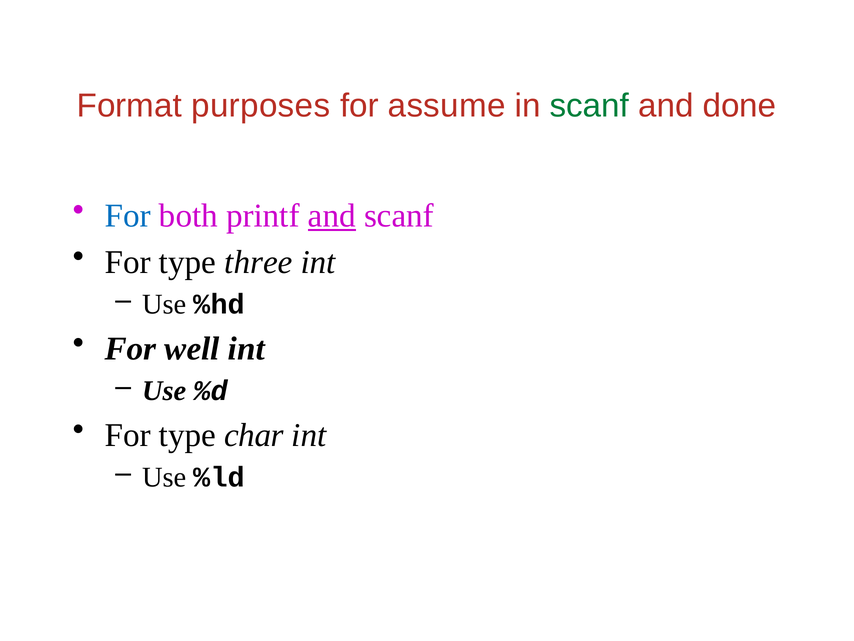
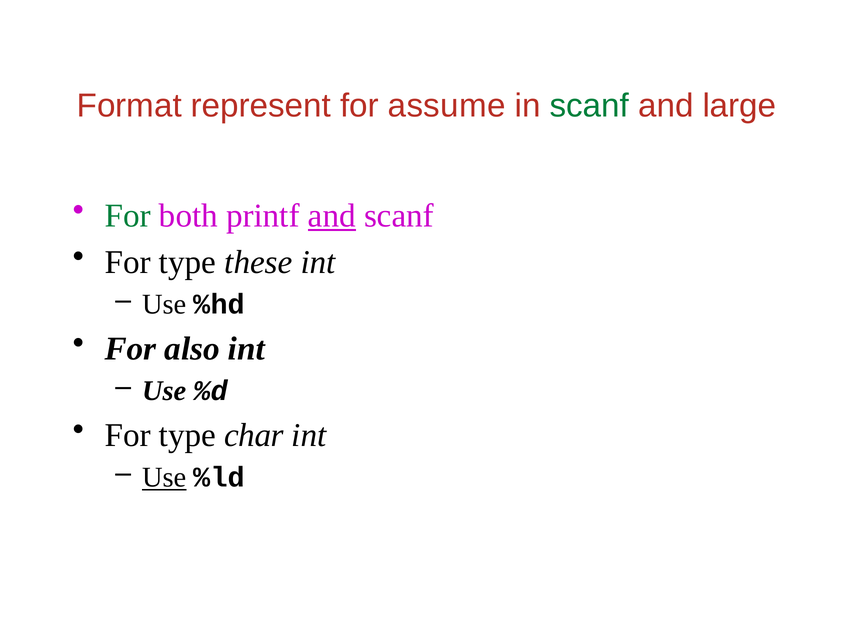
purposes: purposes -> represent
done: done -> large
For at (128, 215) colour: blue -> green
three: three -> these
well: well -> also
Use at (164, 477) underline: none -> present
